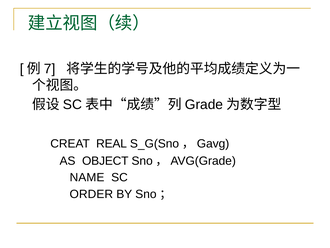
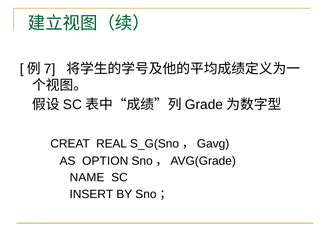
OBJECT: OBJECT -> OPTION
ORDER: ORDER -> INSERT
